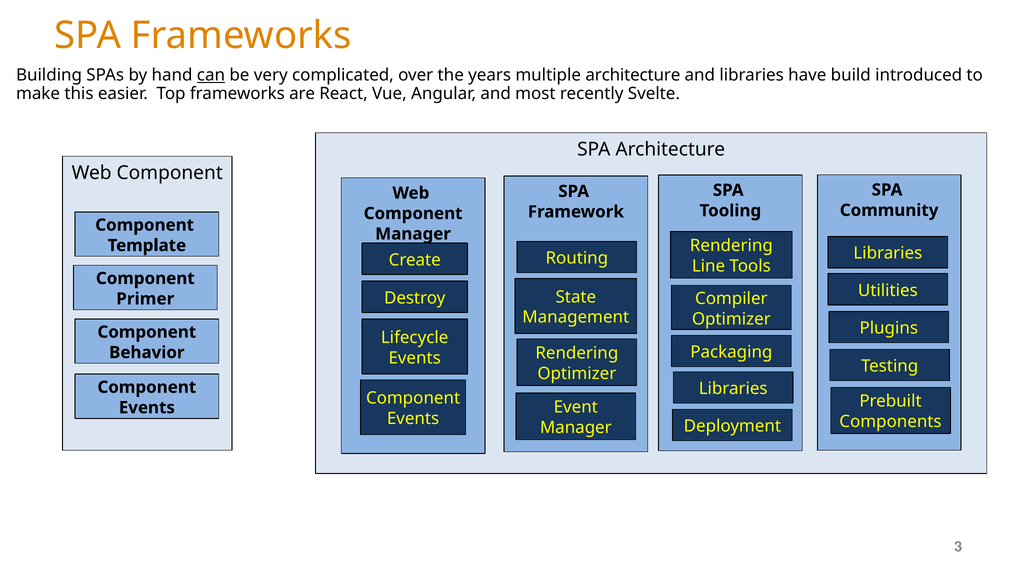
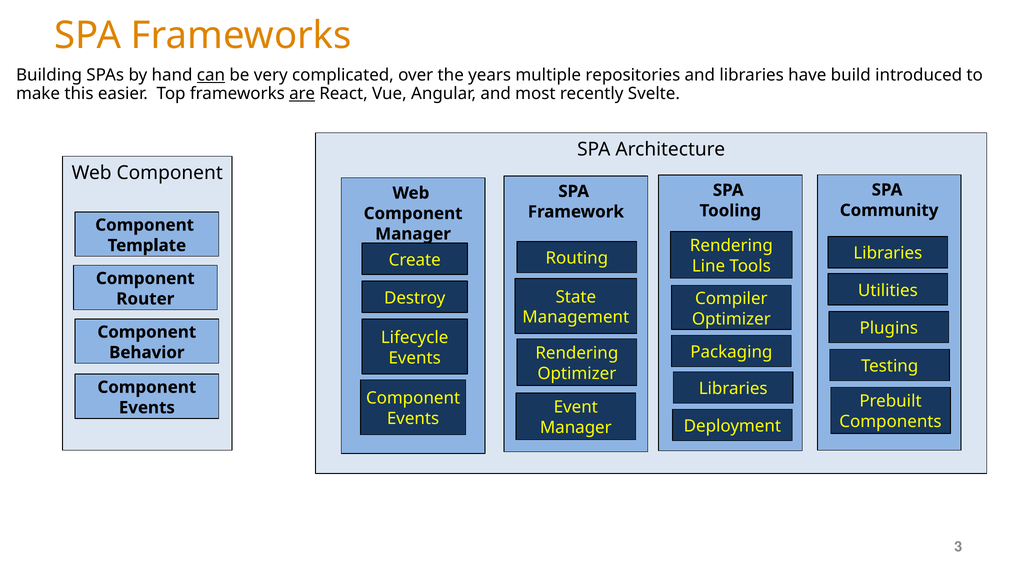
multiple architecture: architecture -> repositories
are underline: none -> present
Primer: Primer -> Router
